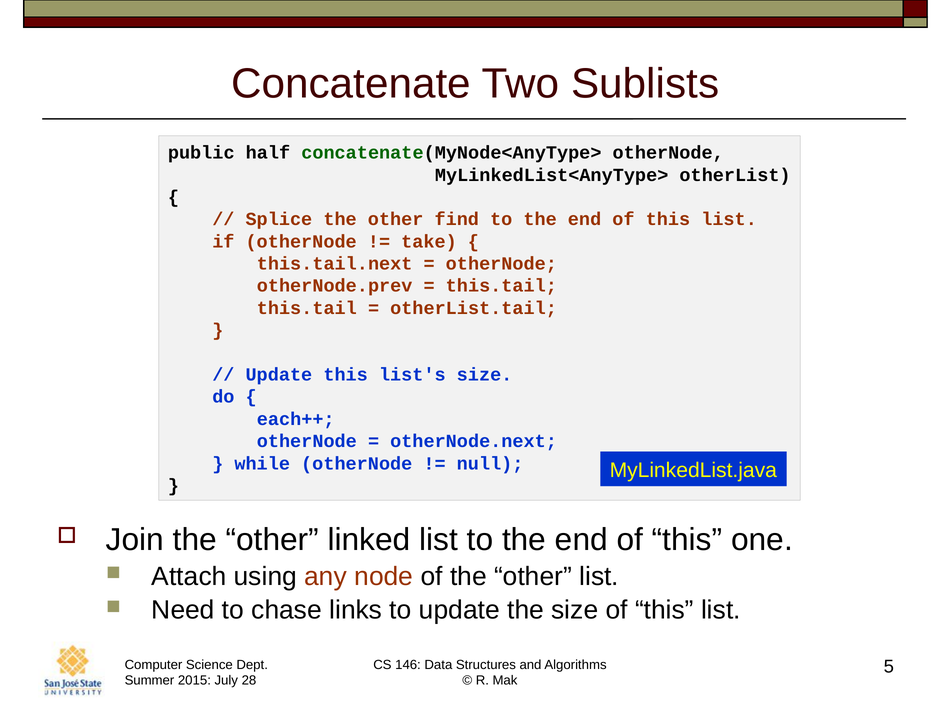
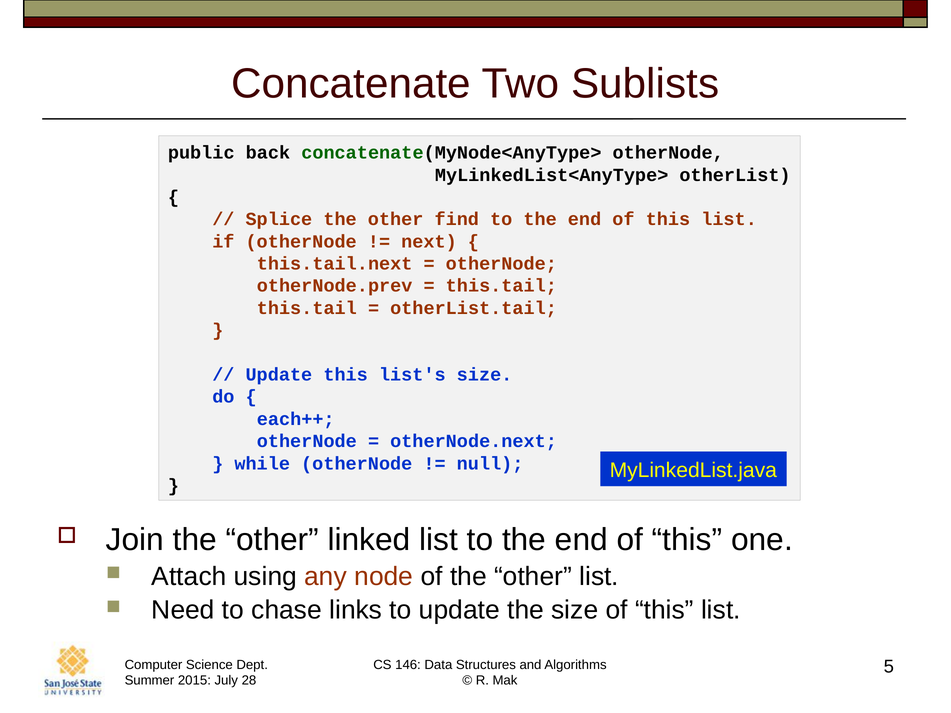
half: half -> back
take: take -> next
